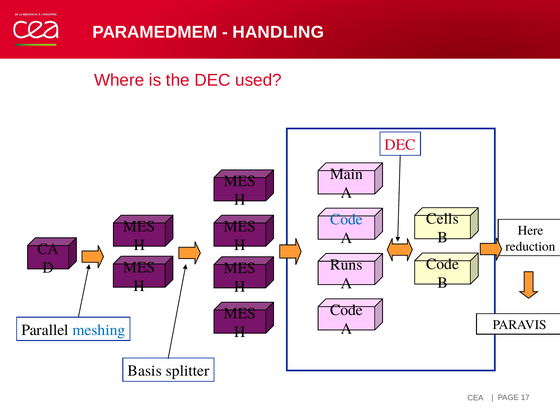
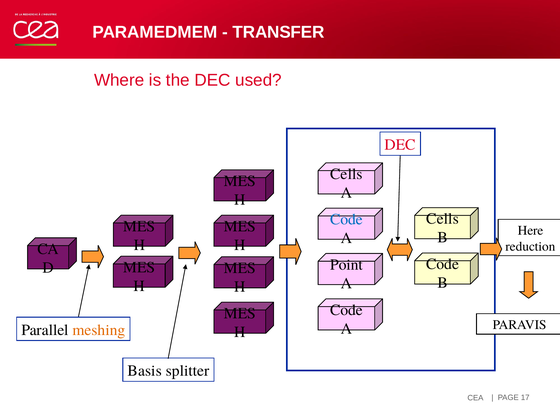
HANDLING: HANDLING -> TRANSFER
Main at (346, 174): Main -> Cells
Runs: Runs -> Point
meshing colour: blue -> orange
